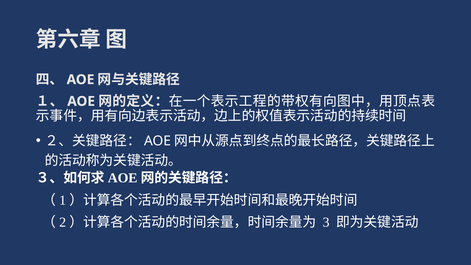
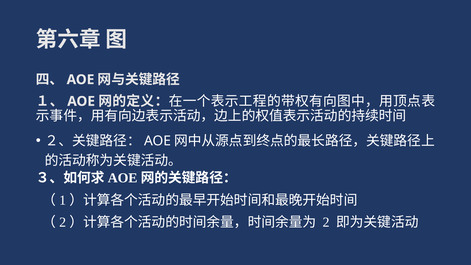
3 at (326, 222): 3 -> 2
